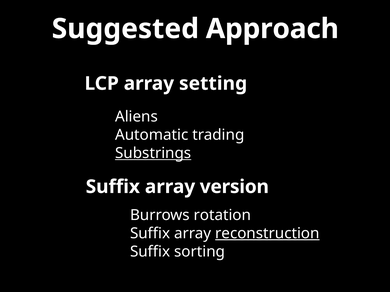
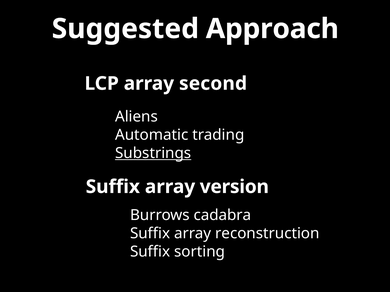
setting: setting -> second
rotation: rotation -> cadabra
reconstruction underline: present -> none
